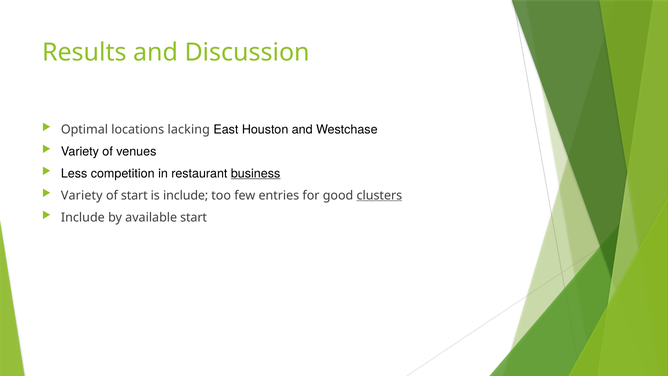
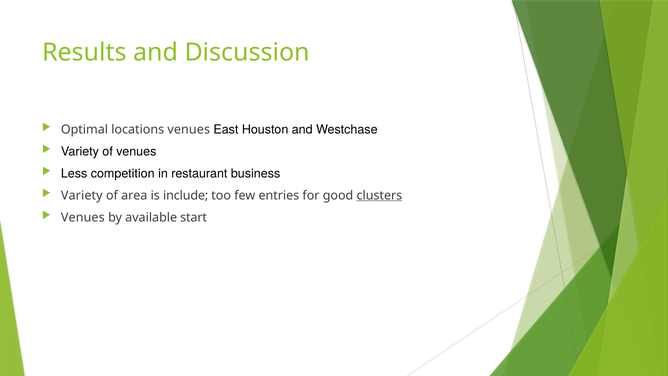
locations lacking: lacking -> venues
business underline: present -> none
of start: start -> area
Include at (83, 217): Include -> Venues
